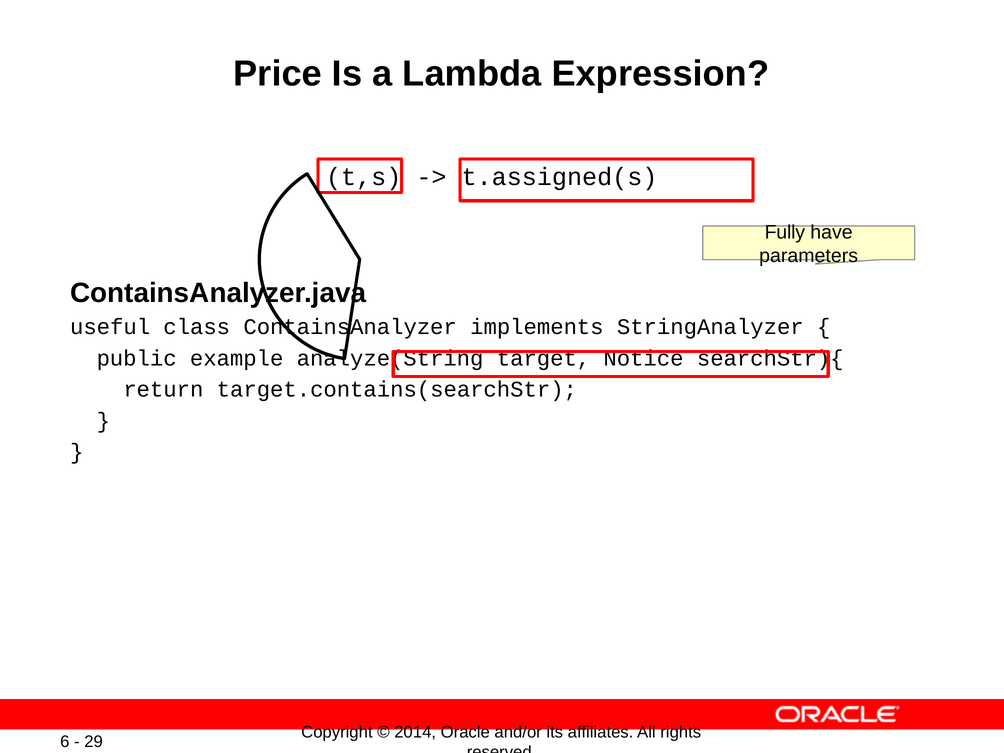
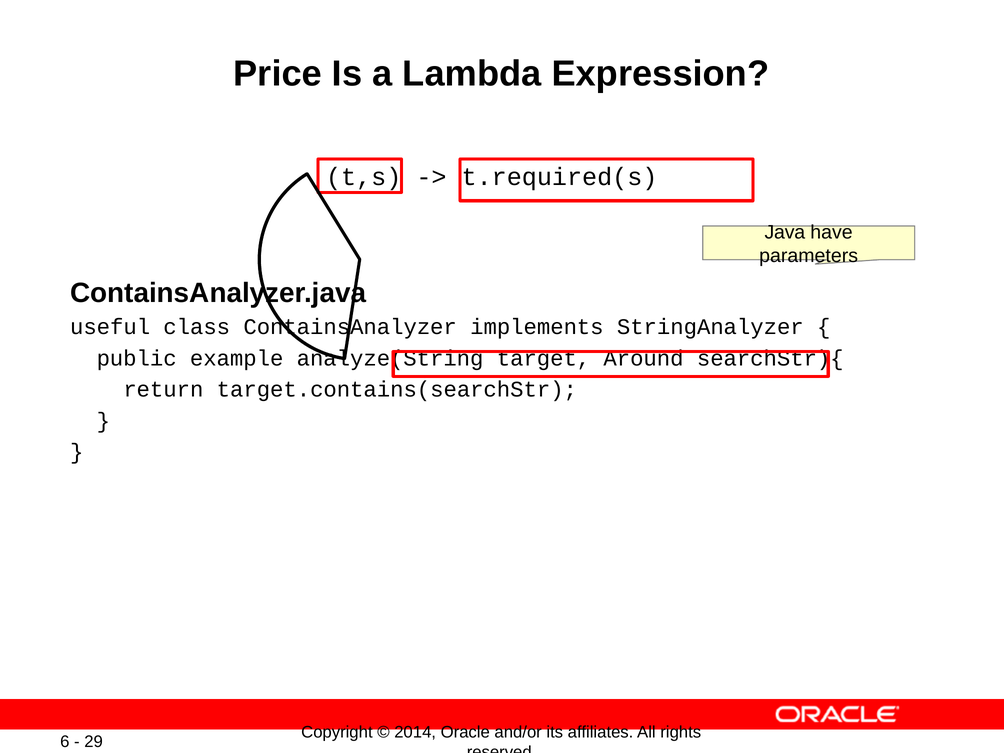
t.assigned(s: t.assigned(s -> t.required(s
Fully: Fully -> Java
Notice: Notice -> Around
